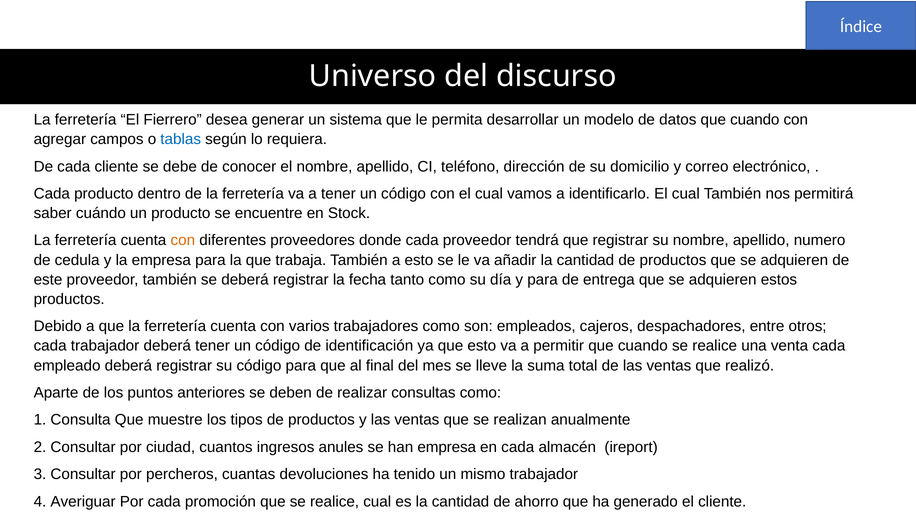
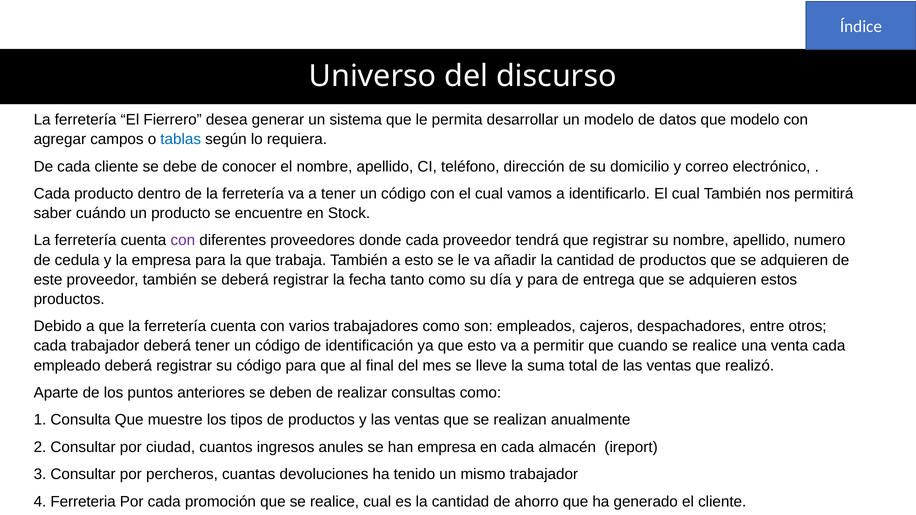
datos que cuando: cuando -> modelo
con at (183, 241) colour: orange -> purple
Averiguar: Averiguar -> Ferreteria
